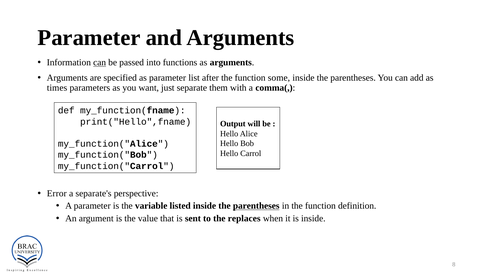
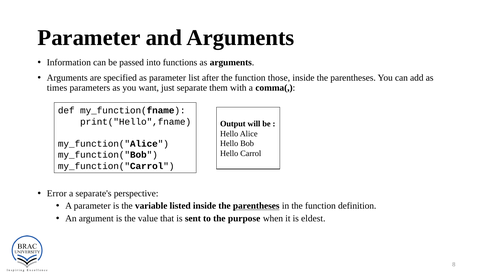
can at (100, 63) underline: present -> none
some: some -> those
replaces: replaces -> purpose
is inside: inside -> eldest
